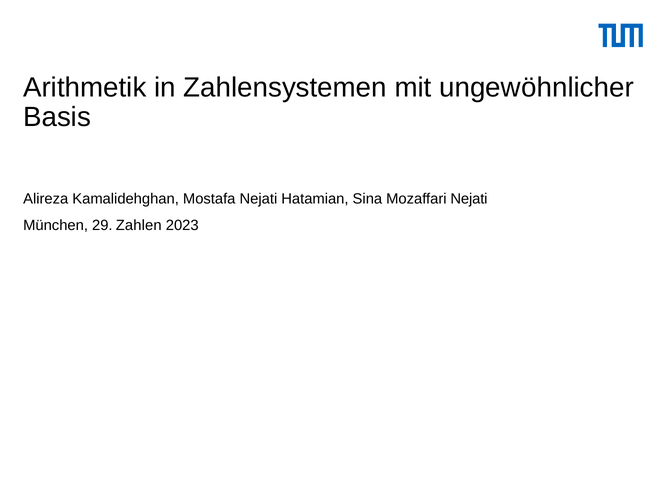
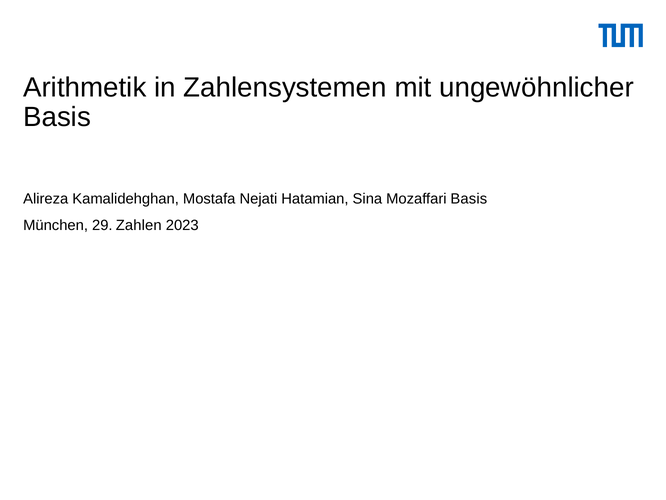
Mozaffari Nejati: Nejati -> Basis
